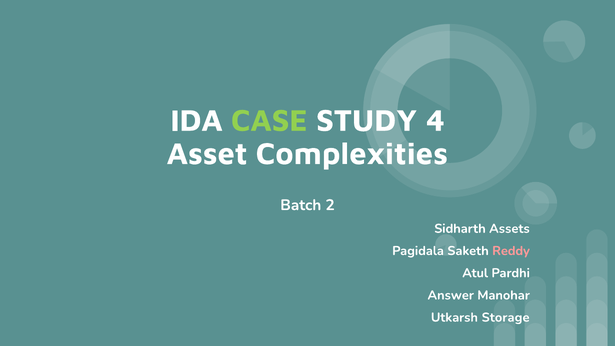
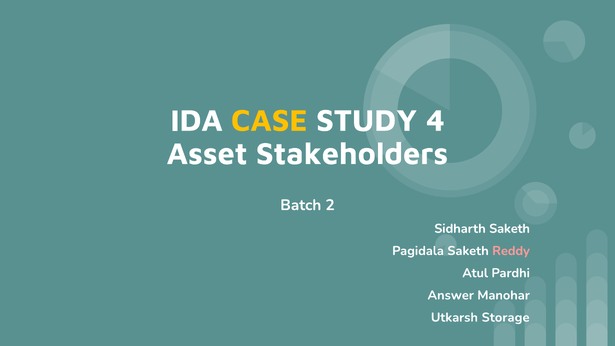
CASE colour: light green -> yellow
Complexities: Complexities -> Stakeholders
Sidharth Assets: Assets -> Saketh
